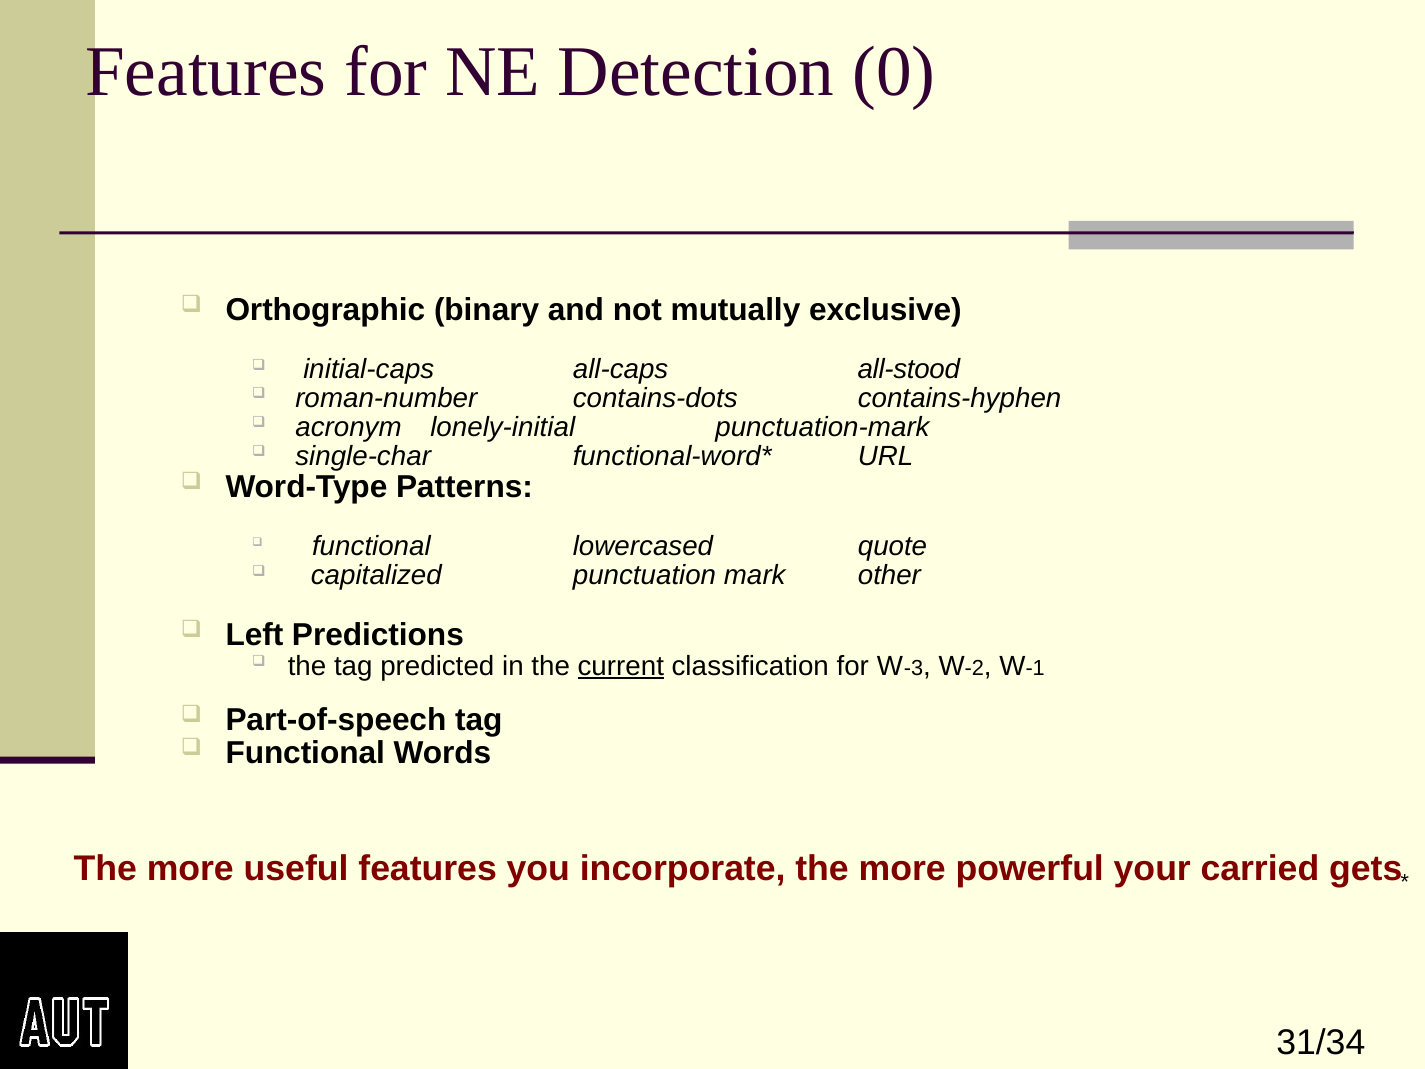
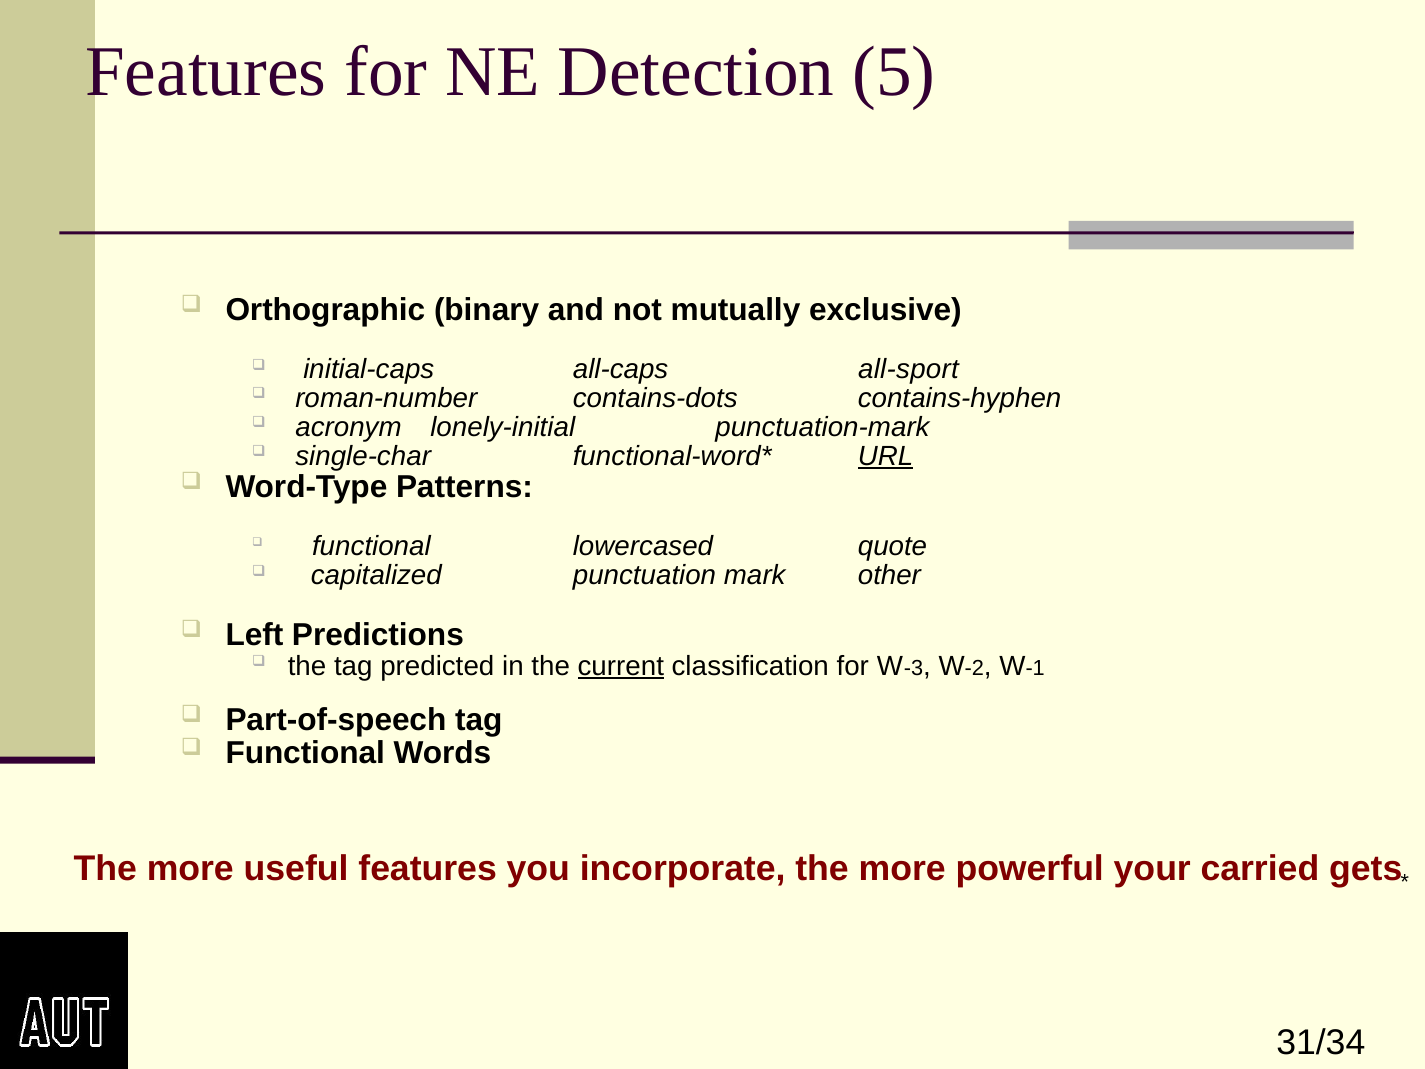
0: 0 -> 5
all-stood: all-stood -> all-sport
URL underline: none -> present
